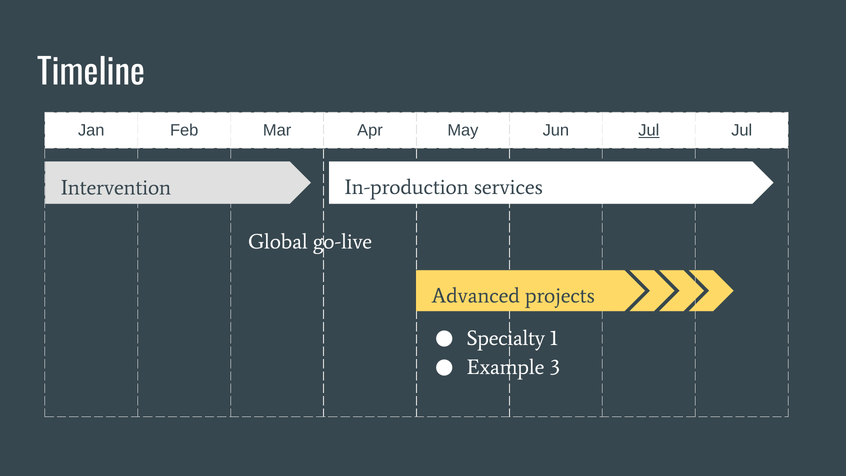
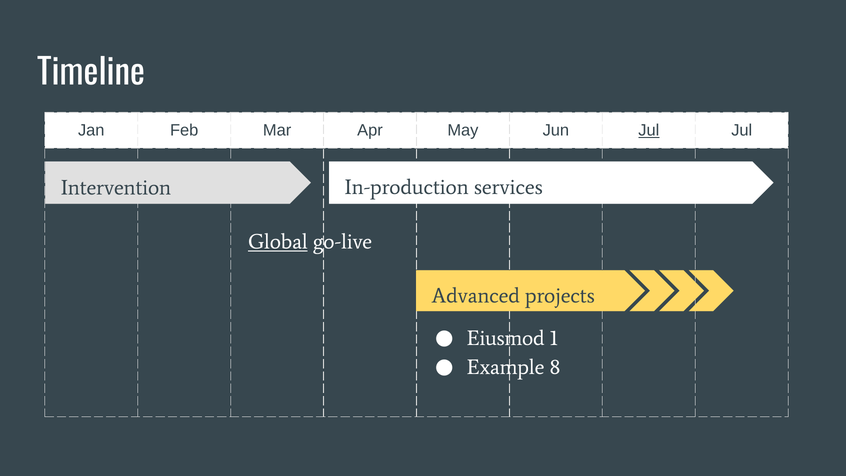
Global underline: none -> present
Specialty: Specialty -> Eiusmod
3: 3 -> 8
